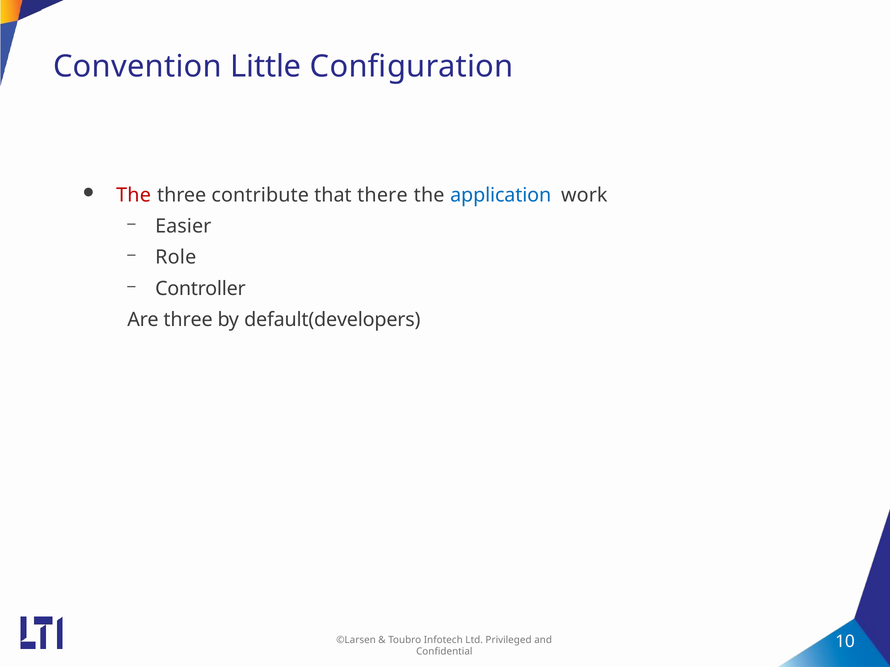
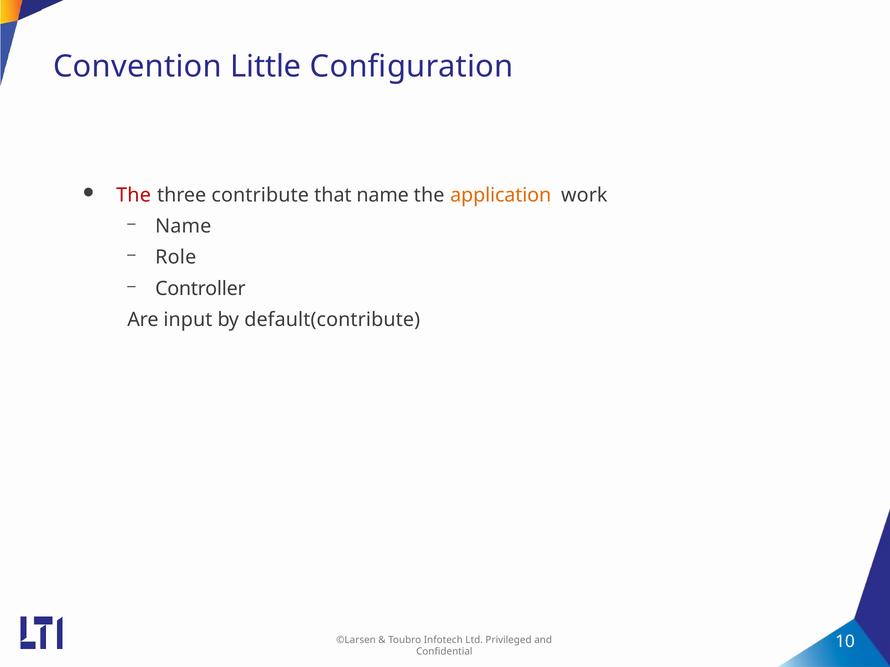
that there: there -> name
application colour: blue -> orange
Easier at (183, 226): Easier -> Name
Are three: three -> input
default(developers: default(developers -> default(contribute
